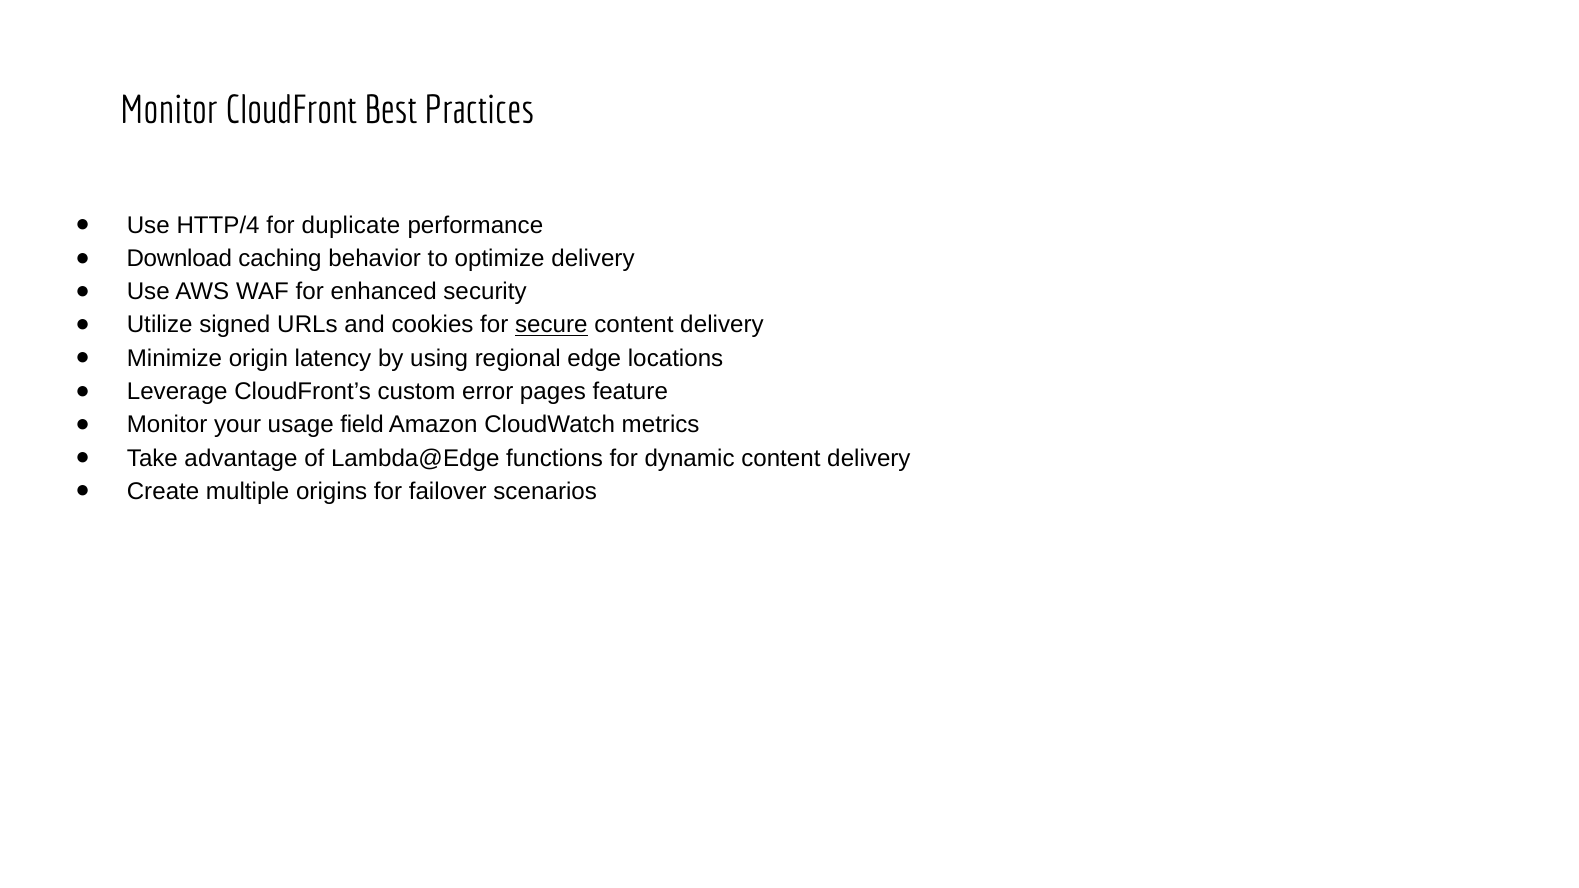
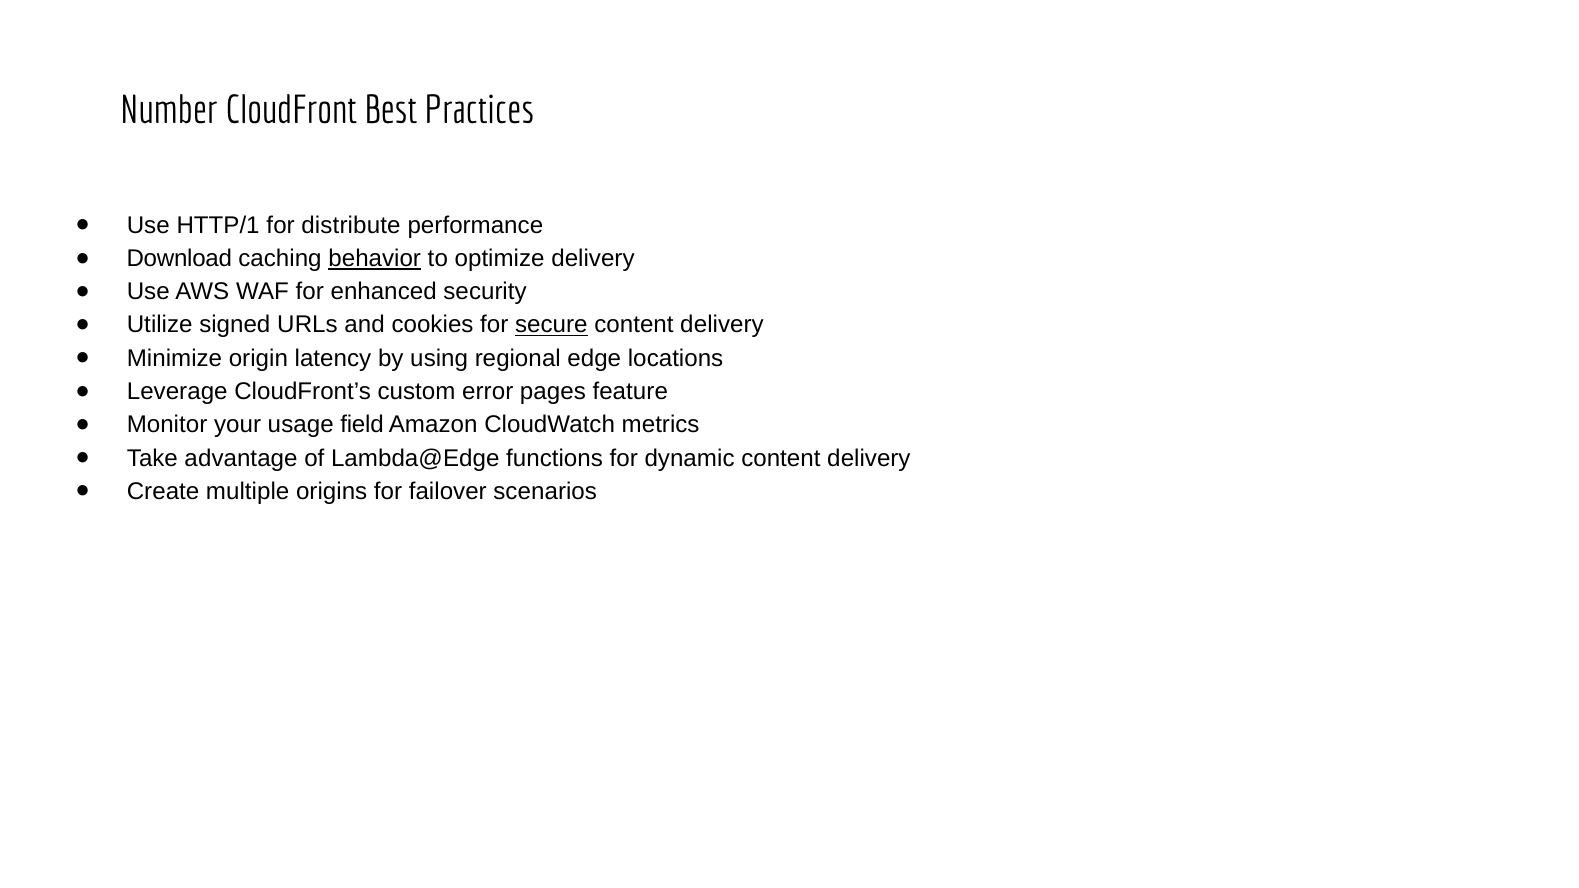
Monitor at (169, 111): Monitor -> Number
HTTP/4: HTTP/4 -> HTTP/1
duplicate: duplicate -> distribute
behavior underline: none -> present
